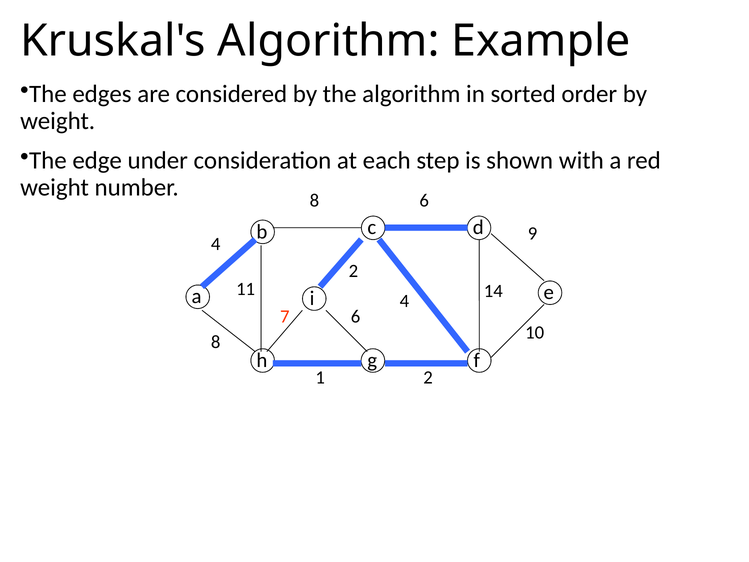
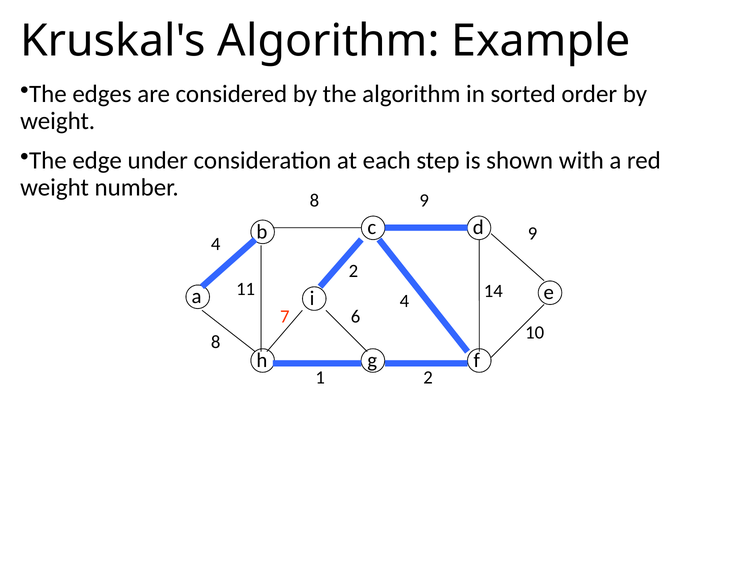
8 6: 6 -> 9
